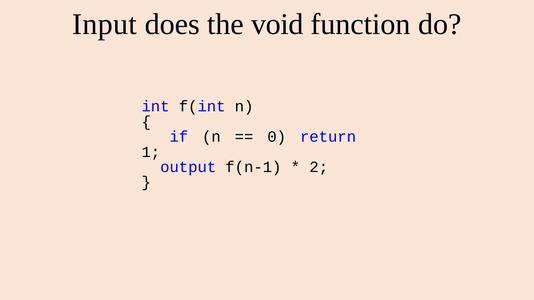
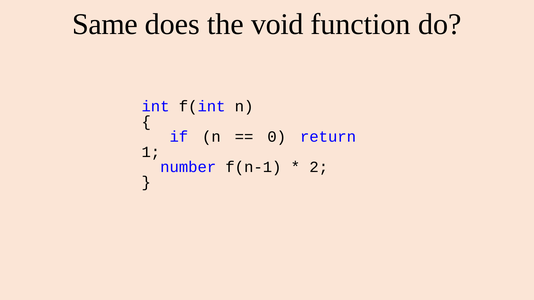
Input: Input -> Same
output: output -> number
